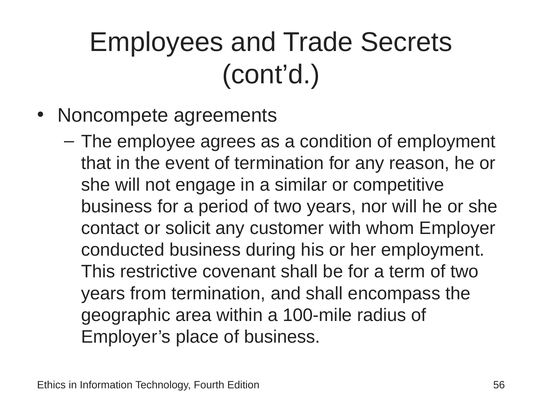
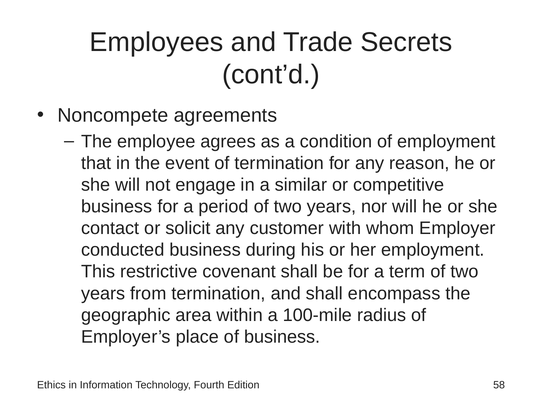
56: 56 -> 58
